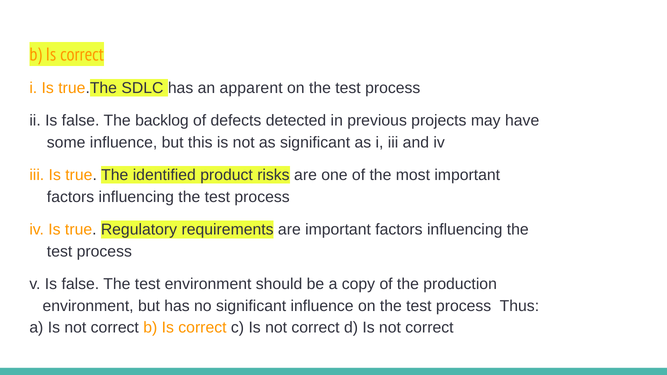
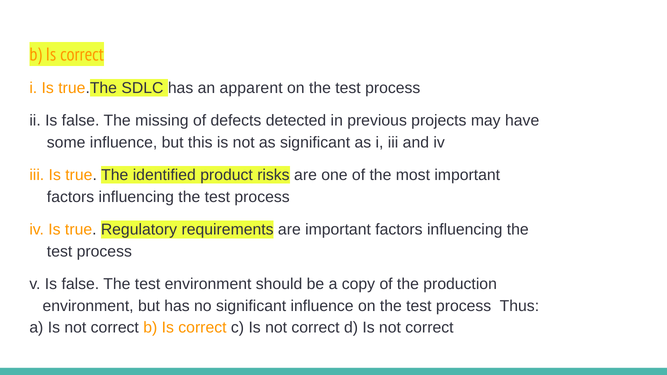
backlog: backlog -> missing
